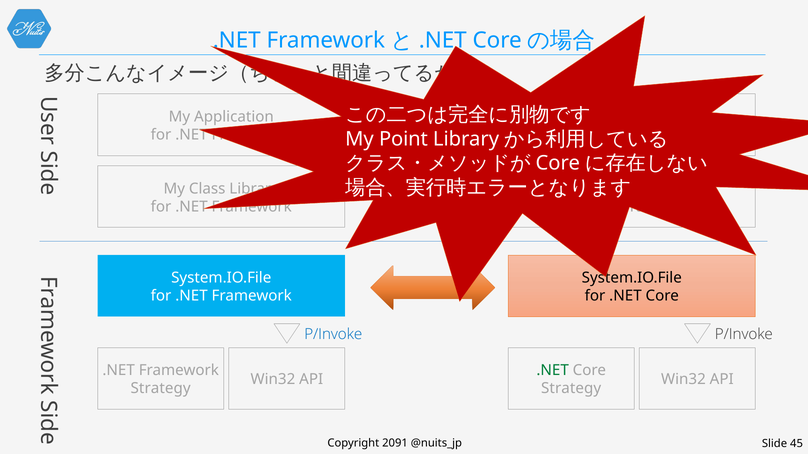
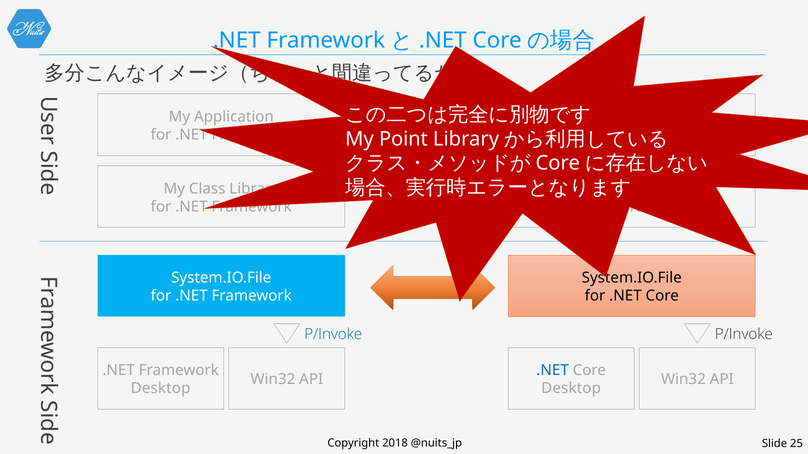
.NET at (553, 371) colour: green -> blue
Strategy at (161, 389): Strategy -> Desktop
Strategy at (571, 389): Strategy -> Desktop
2091: 2091 -> 2018
45: 45 -> 25
